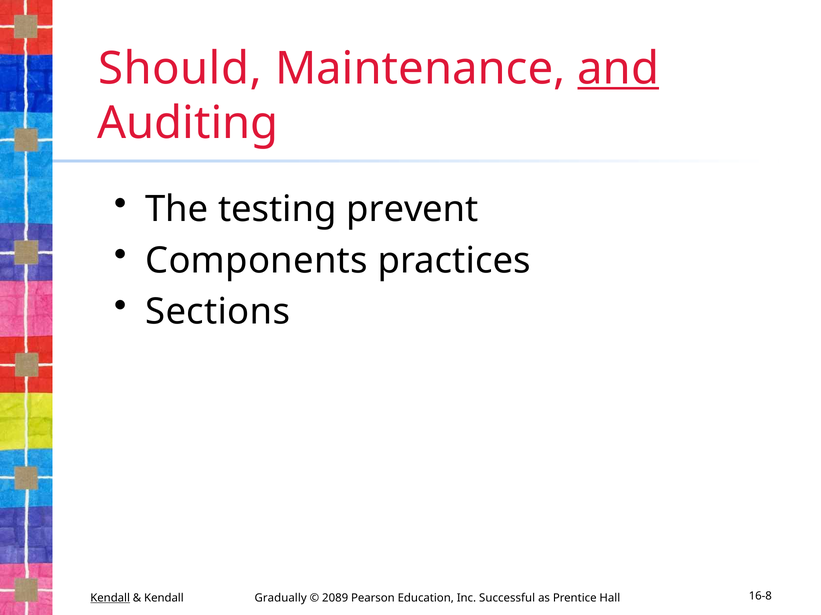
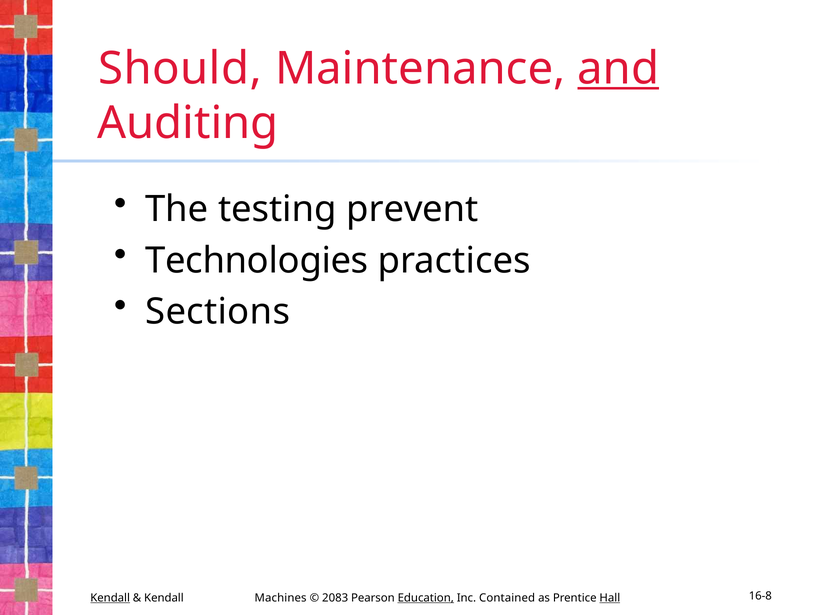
Components: Components -> Technologies
Gradually: Gradually -> Machines
2089: 2089 -> 2083
Education underline: none -> present
Successful: Successful -> Contained
Hall underline: none -> present
